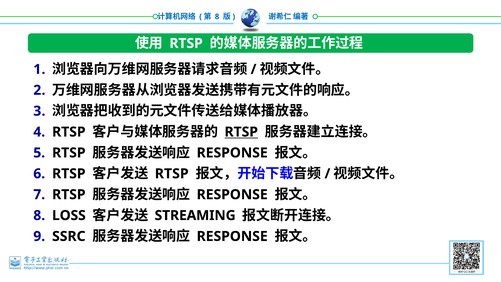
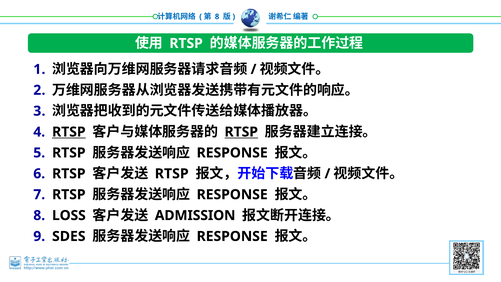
RTSP at (69, 132) underline: none -> present
STREAMING: STREAMING -> ADMISSION
SSRC: SSRC -> SDES
